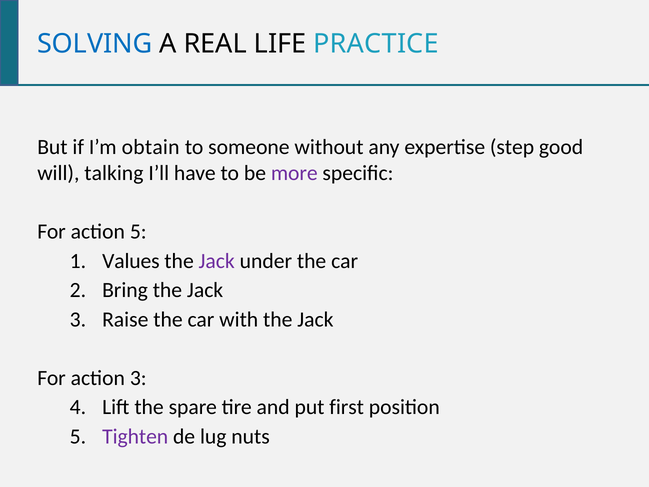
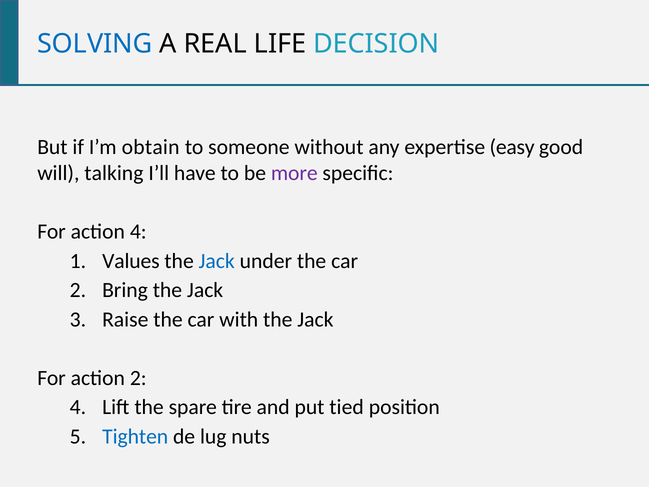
PRACTICE: PRACTICE -> DECISION
step: step -> easy
action 5: 5 -> 4
Jack at (217, 261) colour: purple -> blue
action 3: 3 -> 2
first: first -> tied
Tighten colour: purple -> blue
